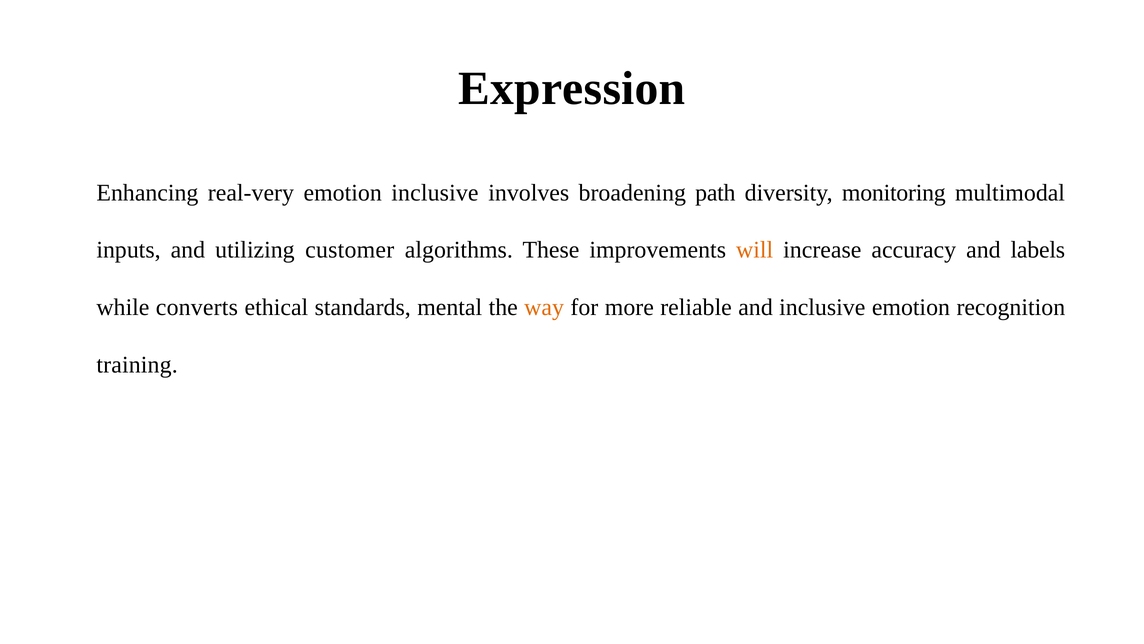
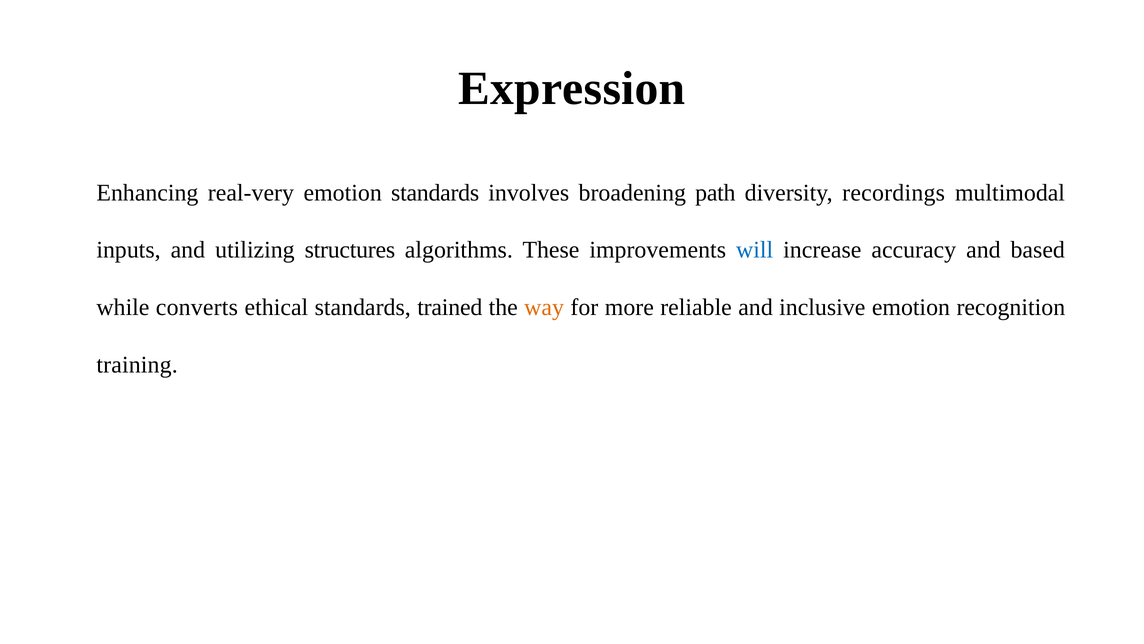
emotion inclusive: inclusive -> standards
monitoring: monitoring -> recordings
customer: customer -> structures
will colour: orange -> blue
labels: labels -> based
mental: mental -> trained
